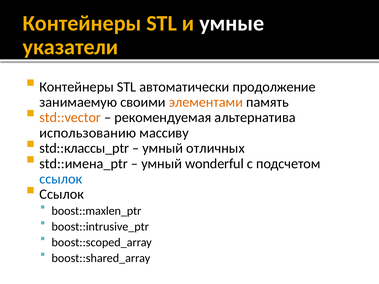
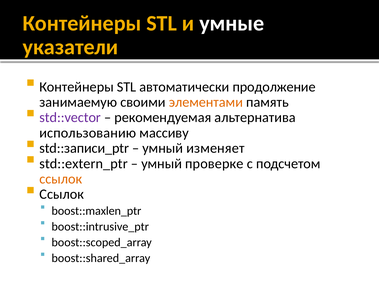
std::vector colour: orange -> purple
std::классы_ptr: std::классы_ptr -> std::записи_ptr
отличных: отличных -> изменяет
std::имена_ptr: std::имена_ptr -> std::extern_ptr
wonderful: wonderful -> проверке
ссылок at (61, 179) colour: blue -> orange
